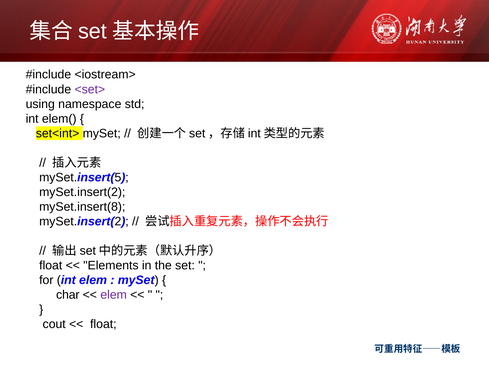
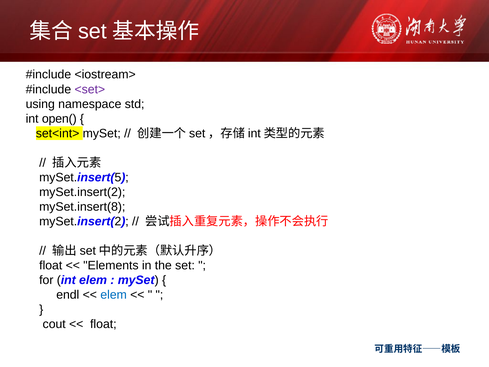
elem(: elem( -> open(
char: char -> endl
elem at (114, 295) colour: purple -> blue
